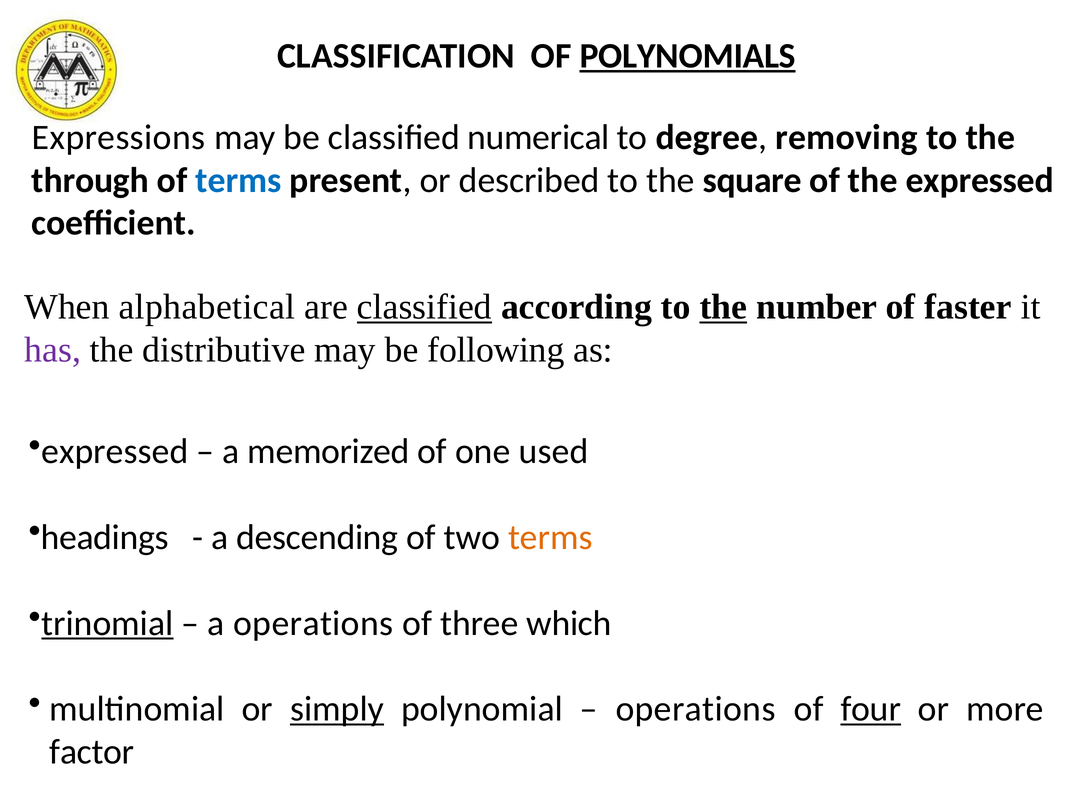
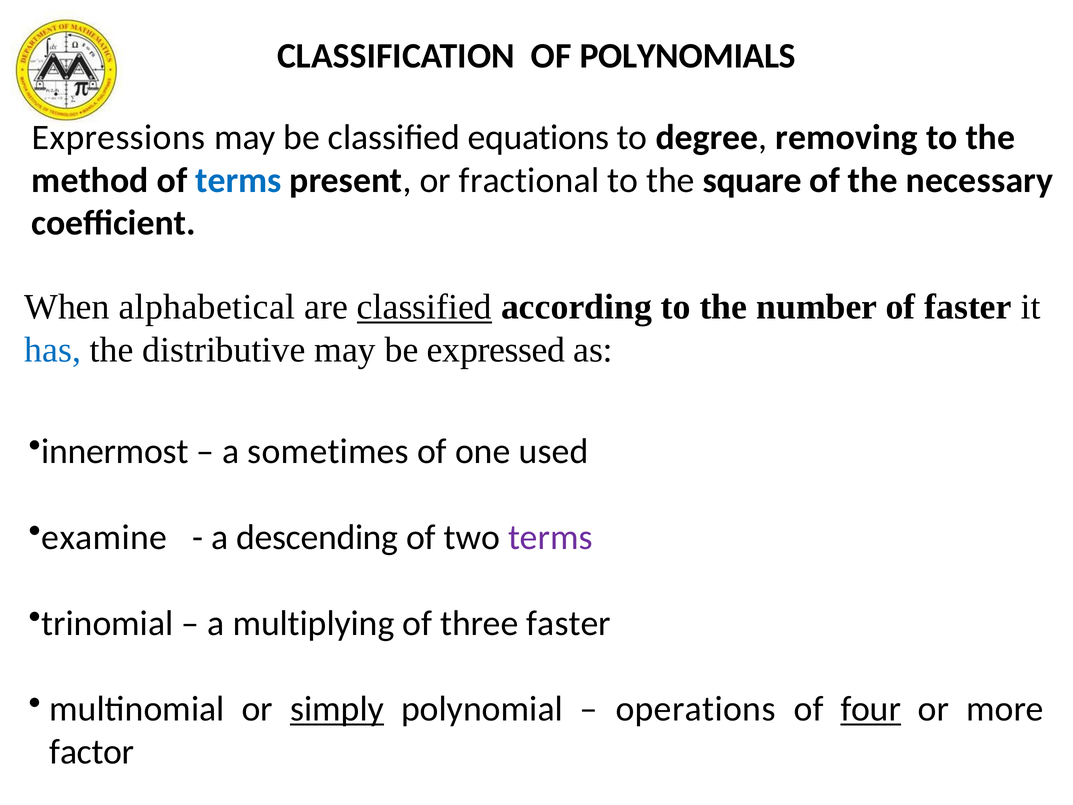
POLYNOMIALS underline: present -> none
numerical: numerical -> equations
through: through -> method
described: described -> fractional
the expressed: expressed -> necessary
the at (723, 307) underline: present -> none
has colour: purple -> blue
following: following -> expressed
expressed at (115, 451): expressed -> innermost
memorized: memorized -> sometimes
headings: headings -> examine
terms at (550, 537) colour: orange -> purple
trinomial underline: present -> none
a operations: operations -> multiplying
three which: which -> faster
